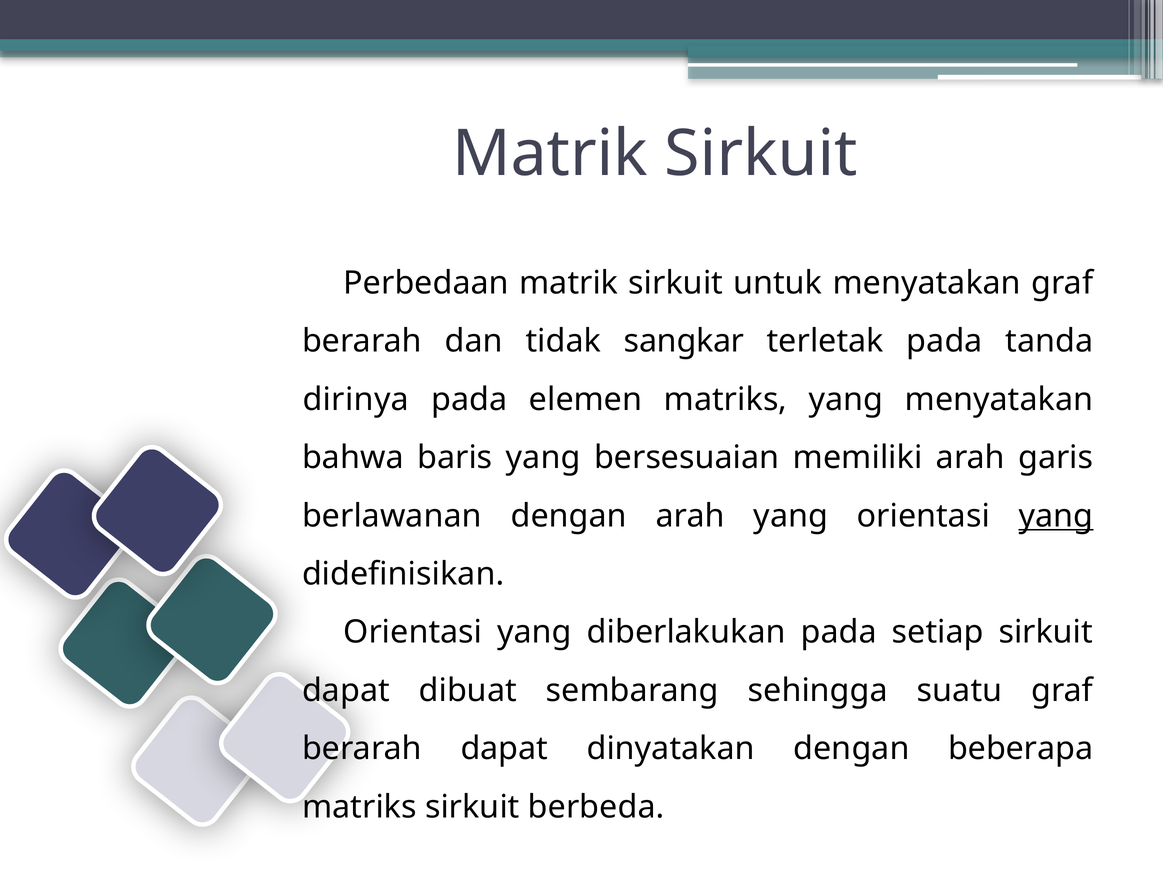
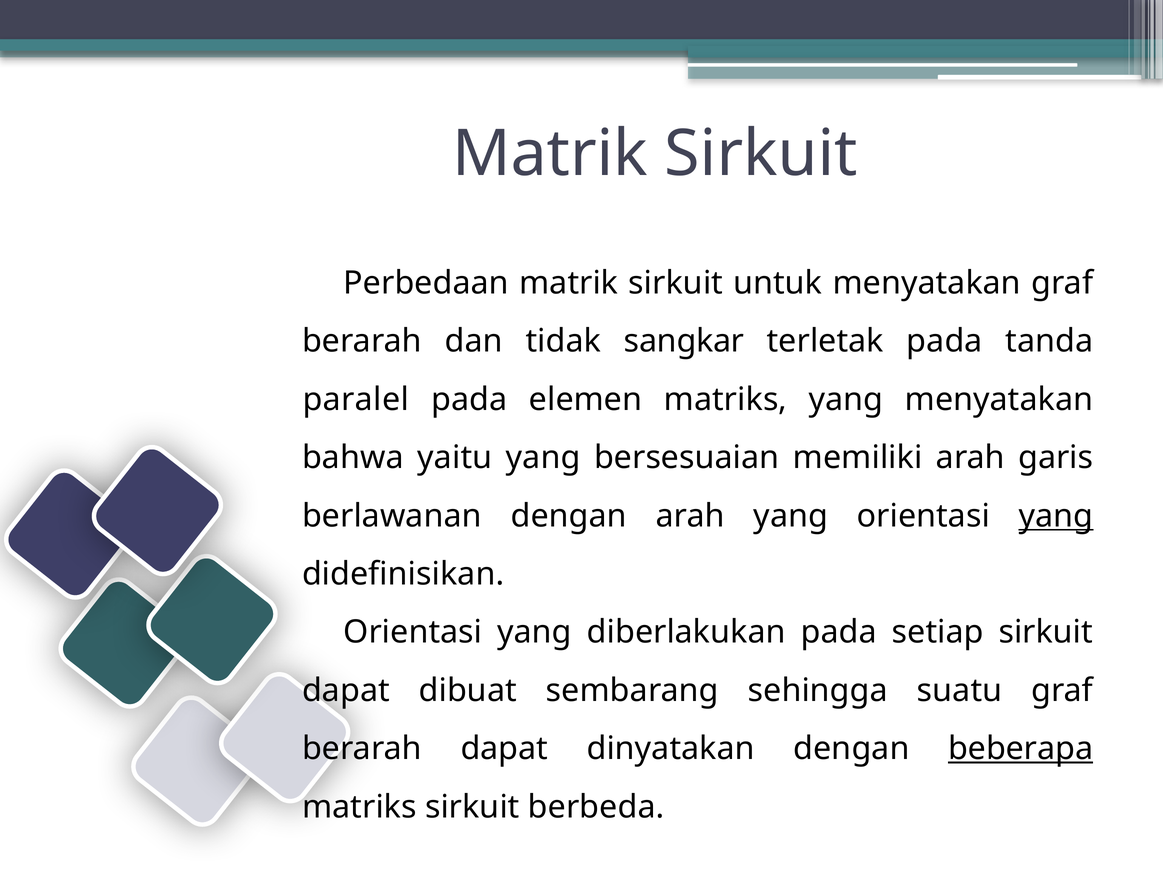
dirinya: dirinya -> paralel
baris: baris -> yaitu
beberapa underline: none -> present
